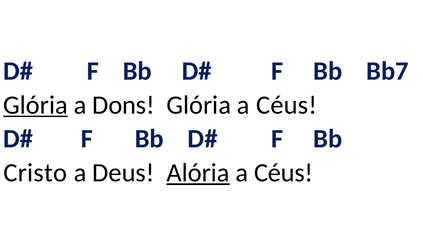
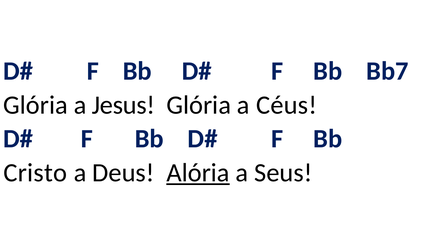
Glória at (35, 105) underline: present -> none
Dons: Dons -> Jesus
Céus at (284, 173): Céus -> Seus
